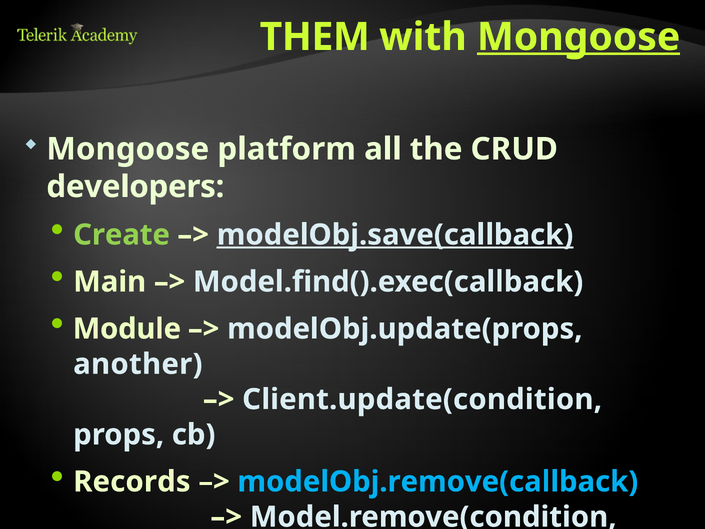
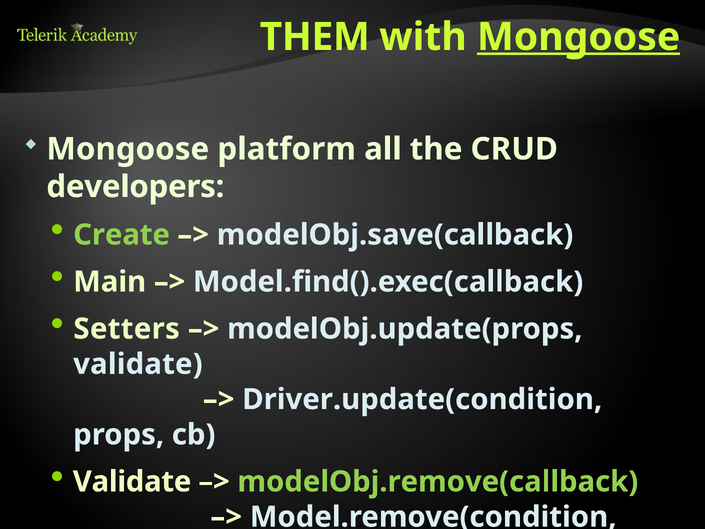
modelObj.save(callback underline: present -> none
Module: Module -> Setters
another at (138, 364): another -> validate
Client.update(condition: Client.update(condition -> Driver.update(condition
Records at (132, 482): Records -> Validate
modelObj.remove(callback colour: light blue -> light green
